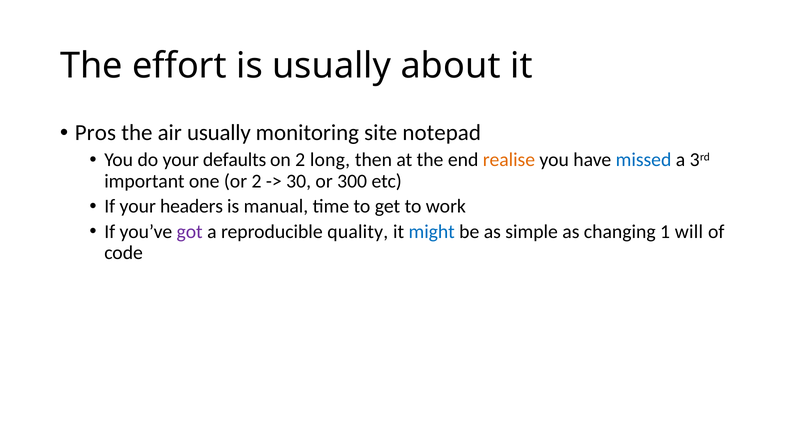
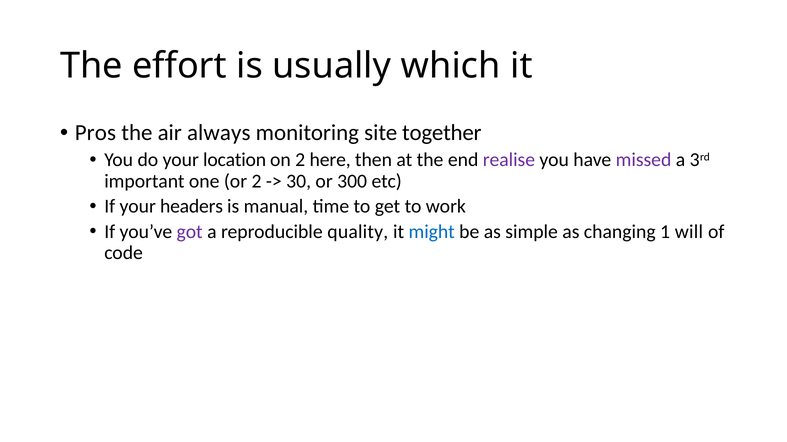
about: about -> which
air usually: usually -> always
notepad: notepad -> together
defaults: defaults -> location
long: long -> here
realise colour: orange -> purple
missed colour: blue -> purple
